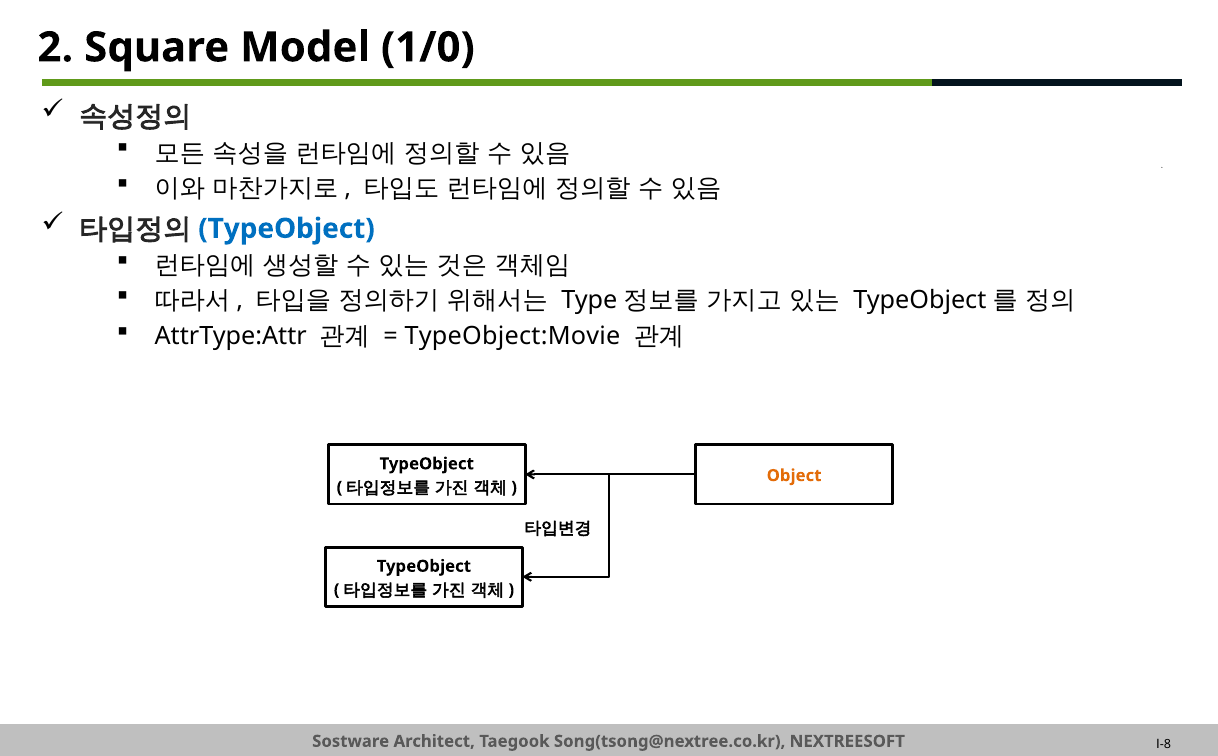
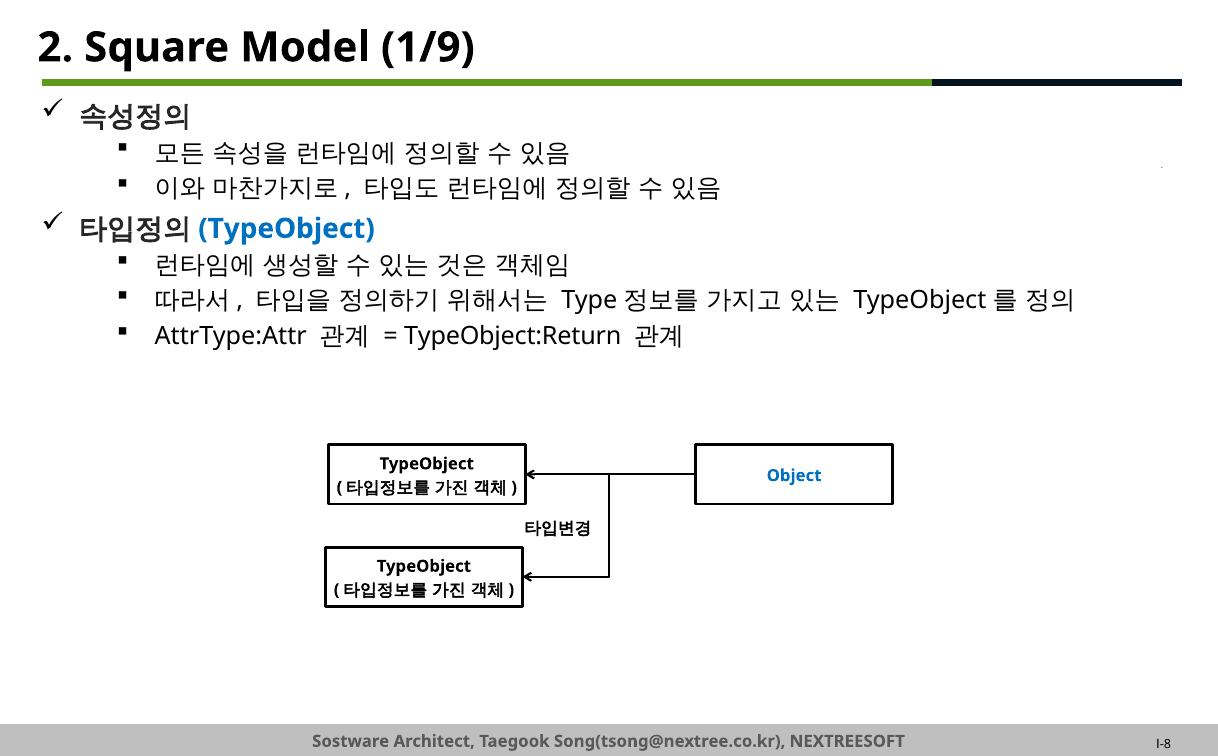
1/0: 1/0 -> 1/9
TypeObject:Movie: TypeObject:Movie -> TypeObject:Return
Object colour: orange -> blue
